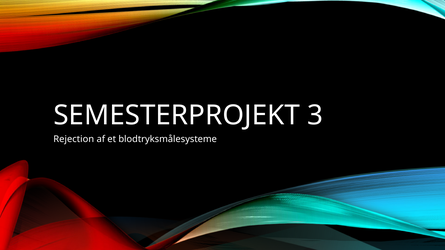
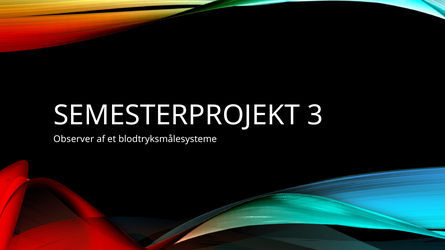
Rejection: Rejection -> Observer
